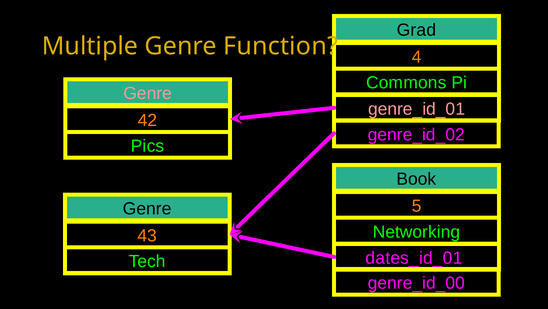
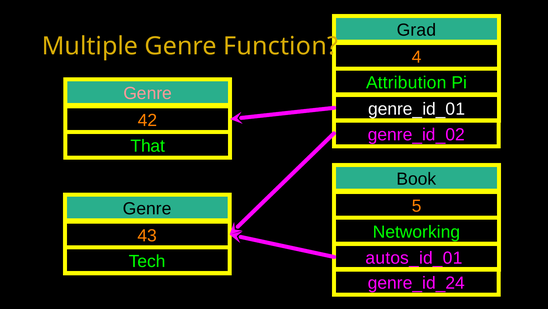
Commons: Commons -> Attribution
genre_id_01 colour: pink -> white
Pics: Pics -> That
dates_id_01: dates_id_01 -> autos_id_01
genre_id_00: genre_id_00 -> genre_id_24
